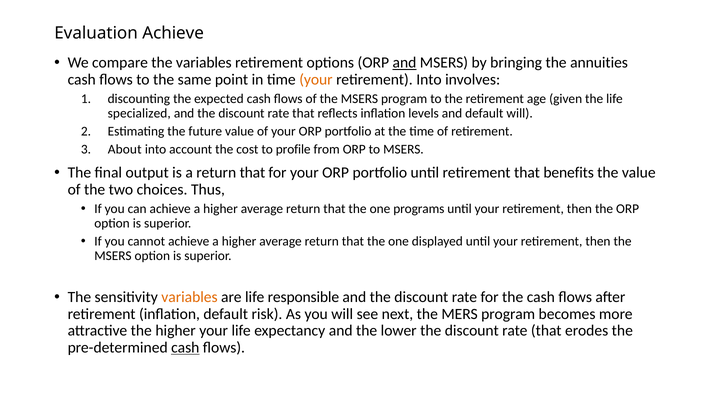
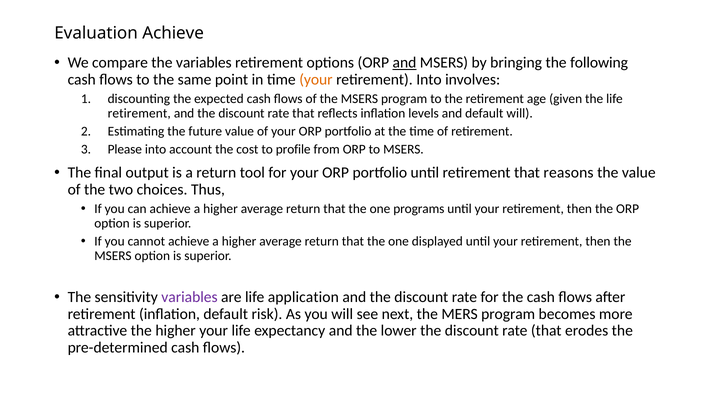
annuities: annuities -> following
specialized at (139, 113): specialized -> retirement
About: About -> Please
a return that: that -> tool
benefits: benefits -> reasons
variables at (189, 297) colour: orange -> purple
responsible: responsible -> application
cash at (185, 347) underline: present -> none
